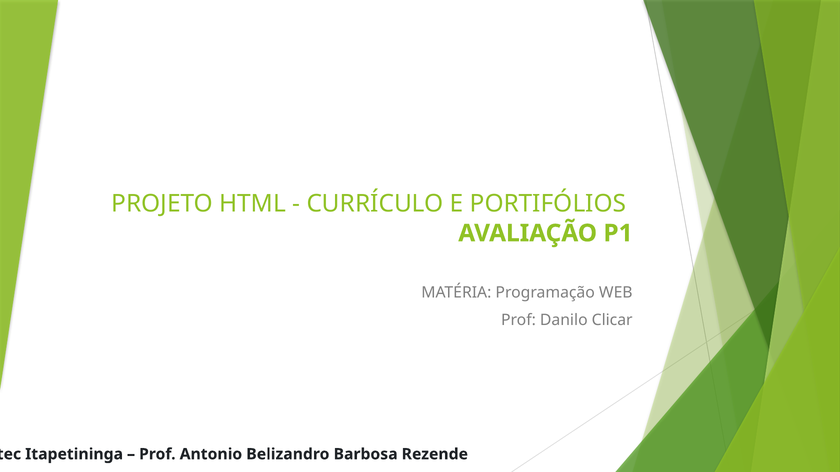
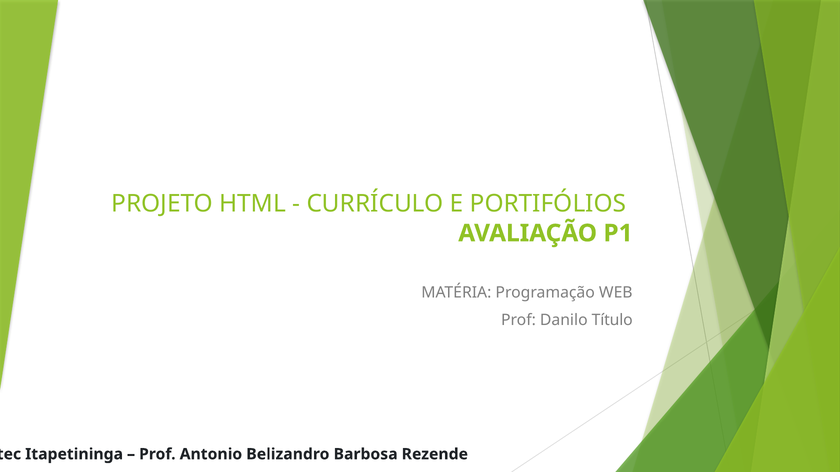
Clicar: Clicar -> Título
